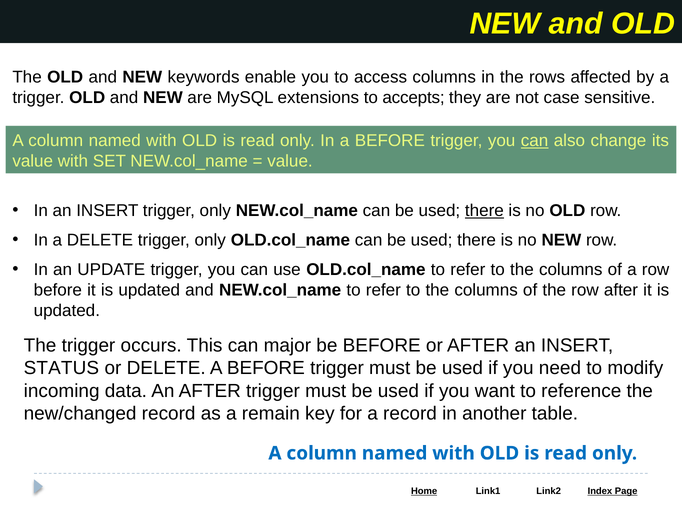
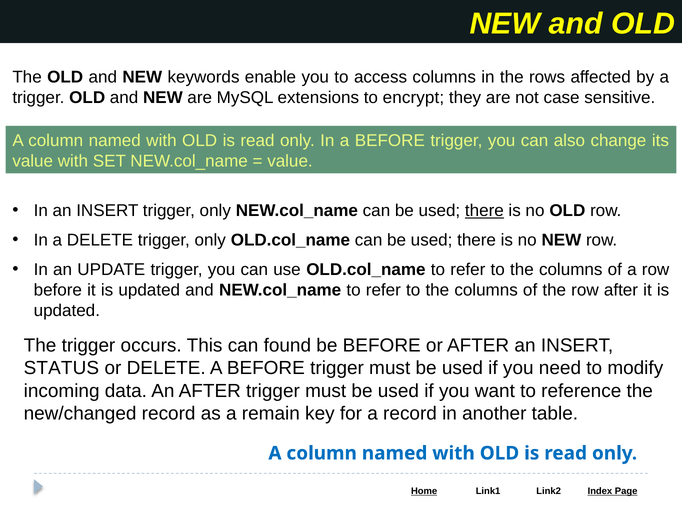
accepts: accepts -> encrypt
can at (535, 141) underline: present -> none
major: major -> found
